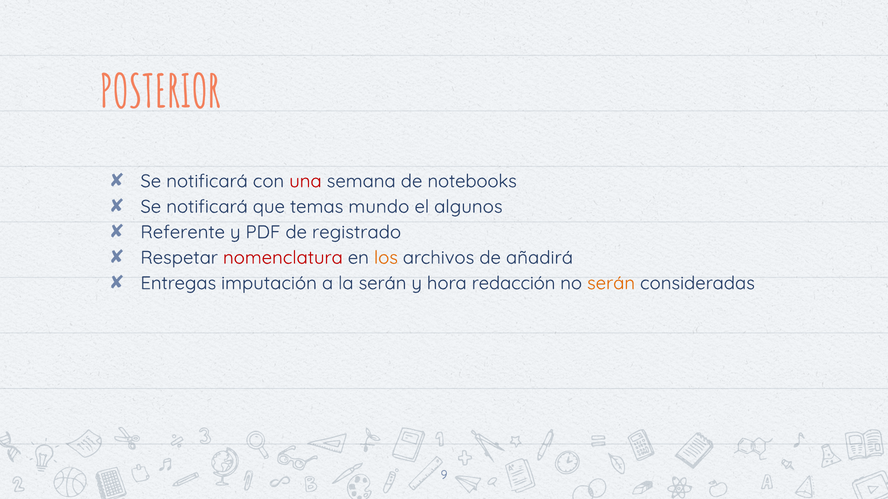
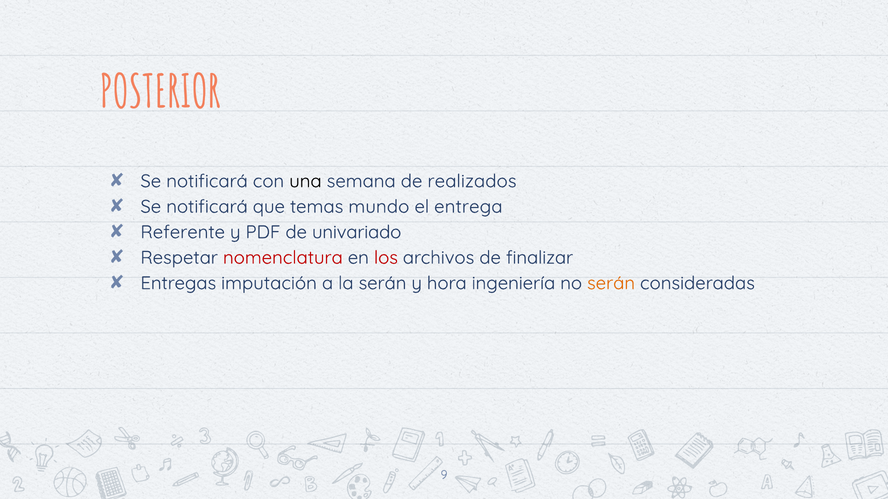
una colour: red -> black
notebooks: notebooks -> realizados
algunos: algunos -> entrega
registrado: registrado -> univariado
los colour: orange -> red
añadirá: añadirá -> finalizar
redacción: redacción -> ingeniería
